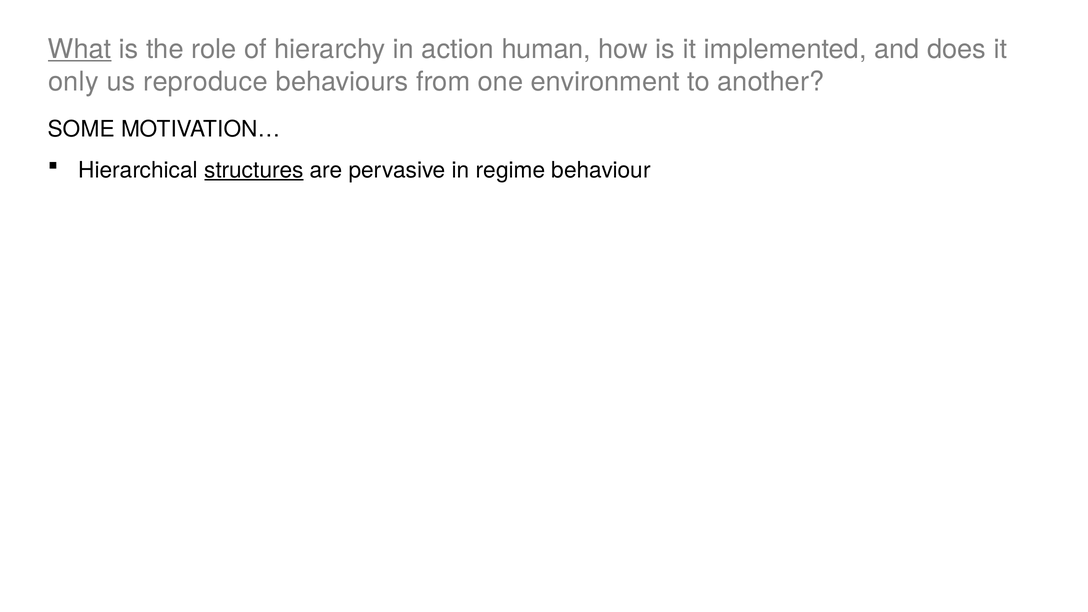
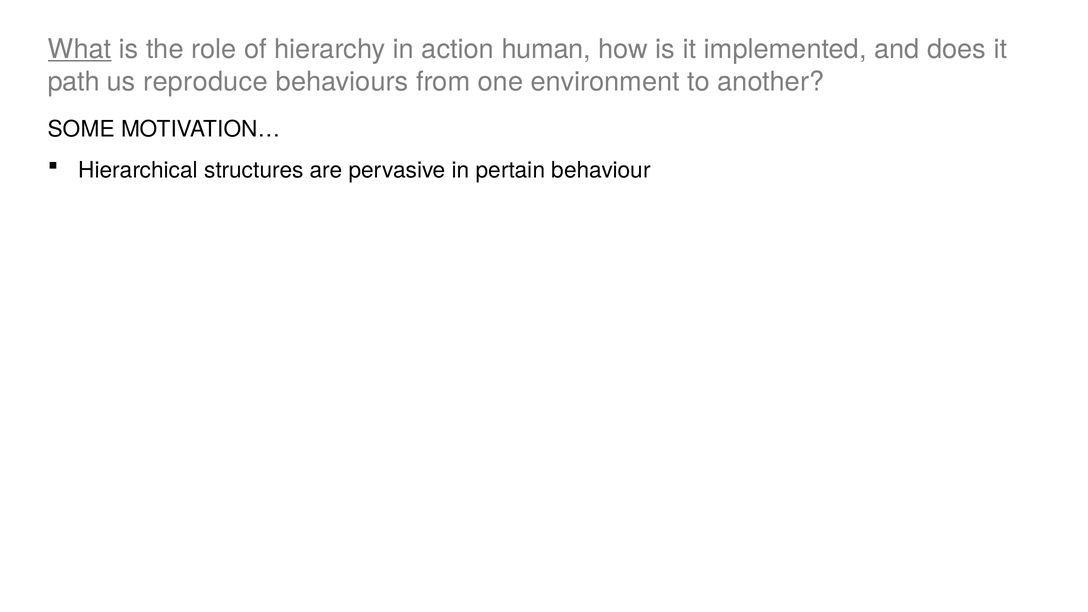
only: only -> path
structures underline: present -> none
regime: regime -> pertain
